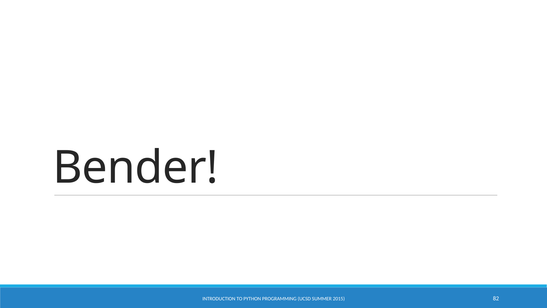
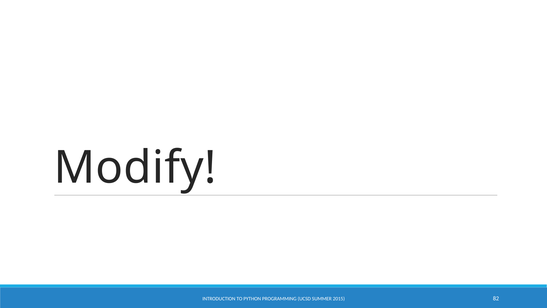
Bender: Bender -> Modify
